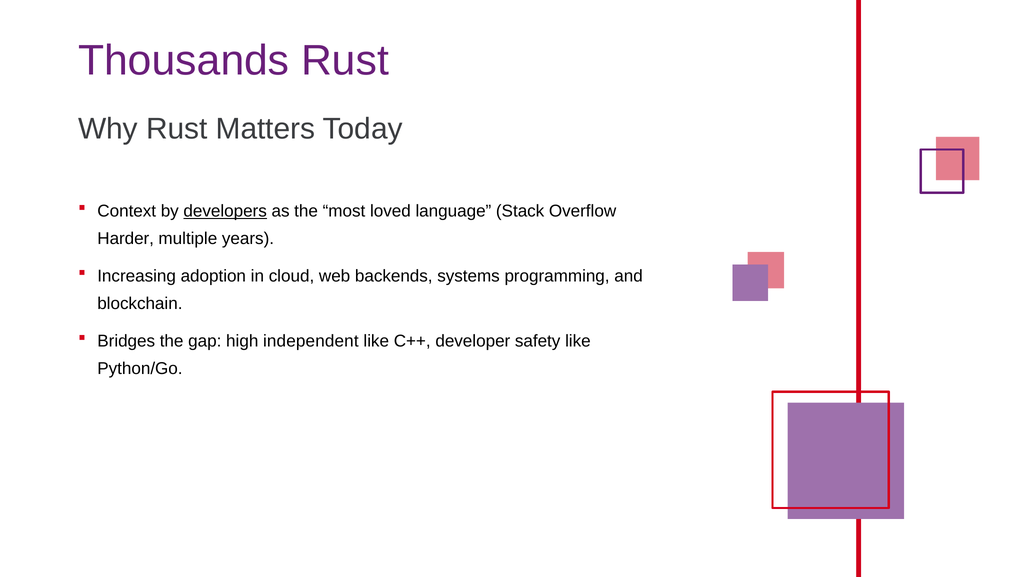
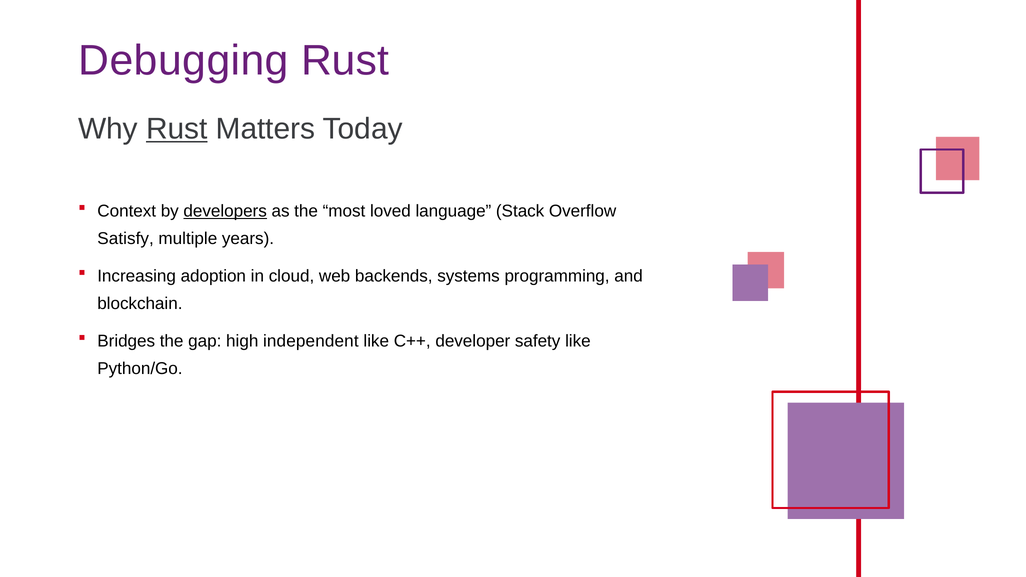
Thousands: Thousands -> Debugging
Rust at (177, 129) underline: none -> present
Harder: Harder -> Satisfy
